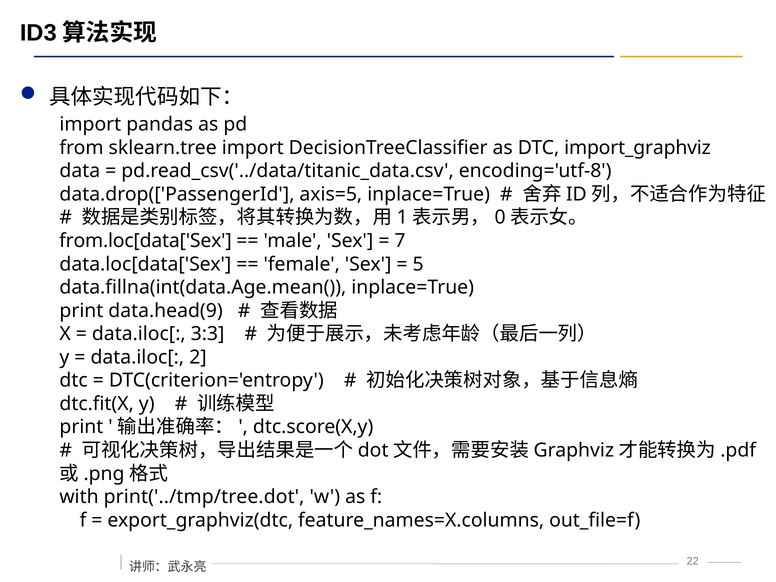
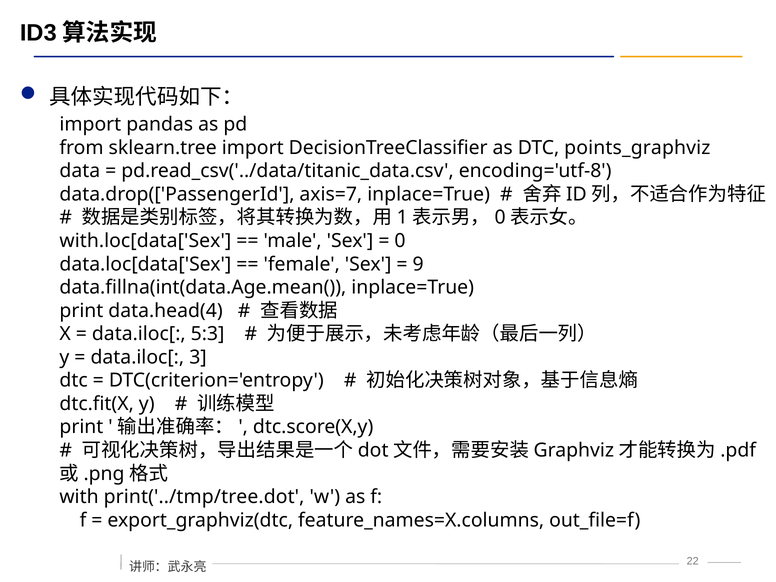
import_graphviz: import_graphviz -> points_graphviz
axis=5: axis=5 -> axis=7
from.loc[data['Sex: from.loc[data['Sex -> with.loc[data['Sex
7: 7 -> 0
5: 5 -> 9
data.head(9: data.head(9 -> data.head(4
3:3: 3:3 -> 5:3
2: 2 -> 3
